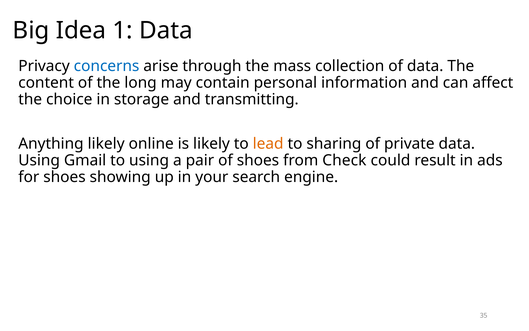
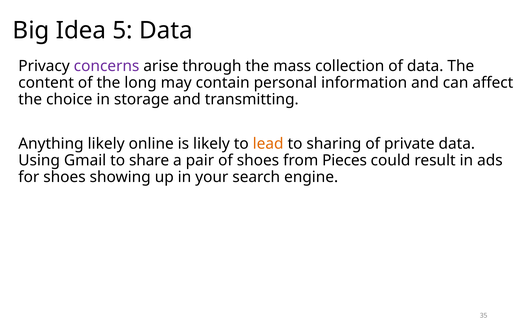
1: 1 -> 5
concerns colour: blue -> purple
to using: using -> share
Check: Check -> Pieces
